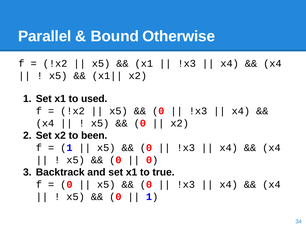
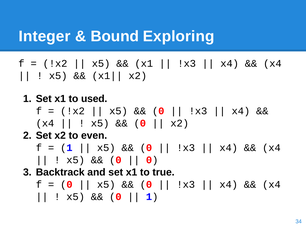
Parallel: Parallel -> Integer
Otherwise: Otherwise -> Exploring
been: been -> even
